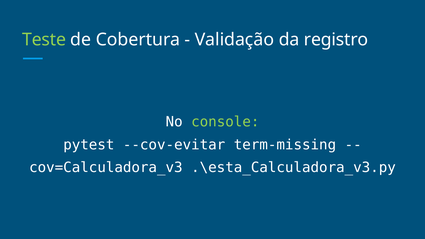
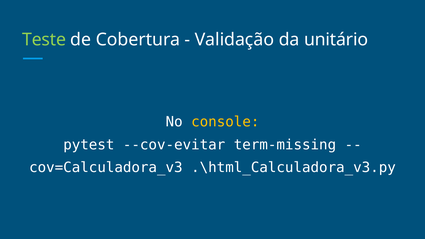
registro: registro -> unitário
console colour: light green -> yellow
.\esta_Calculadora_v3.py: .\esta_Calculadora_v3.py -> .\html_Calculadora_v3.py
